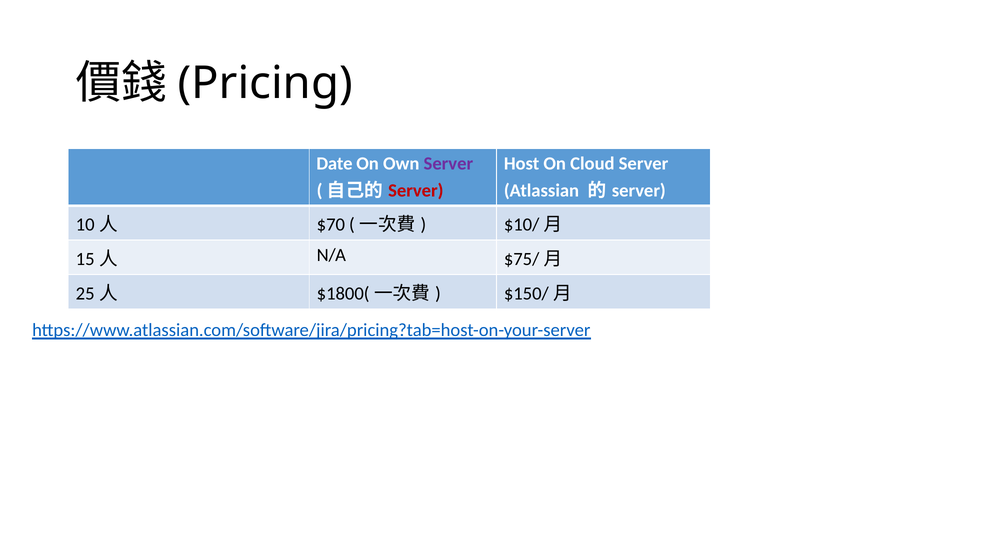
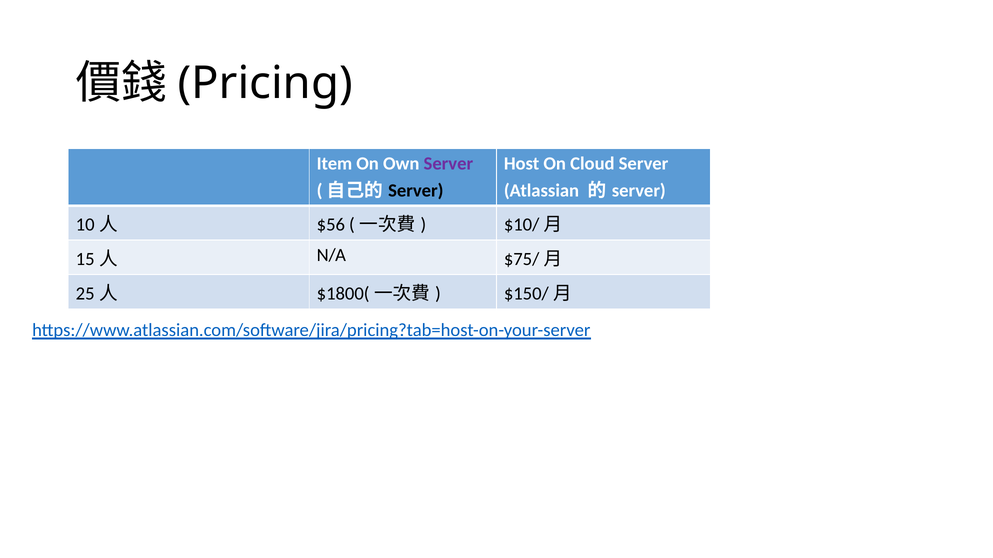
Date: Date -> Item
Server at (416, 191) colour: red -> black
$70: $70 -> $56
